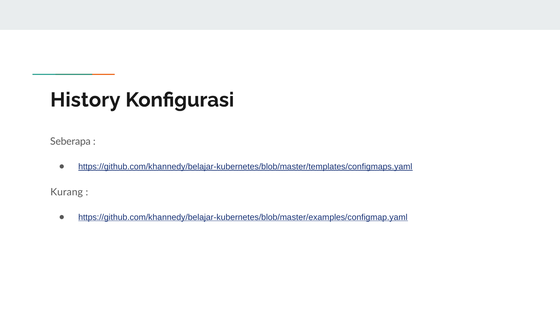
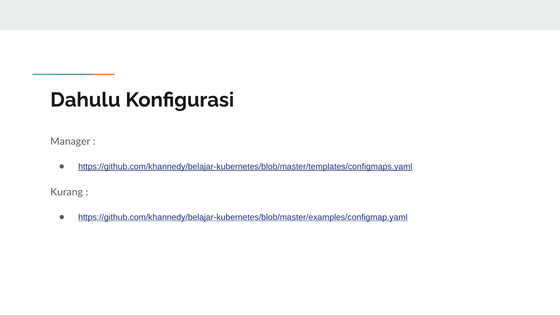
History: History -> Dahulu
Seberapa: Seberapa -> Manager
